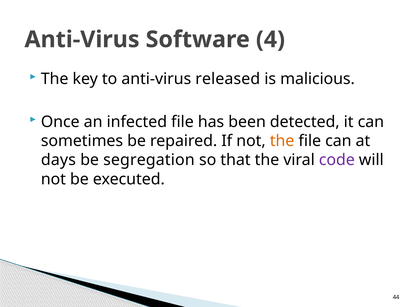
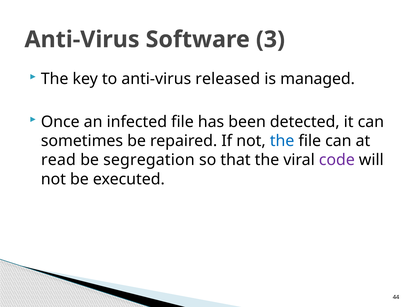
4: 4 -> 3
malicious: malicious -> managed
the at (282, 141) colour: orange -> blue
days: days -> read
